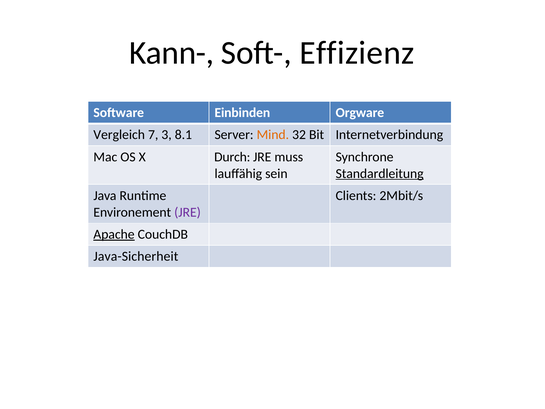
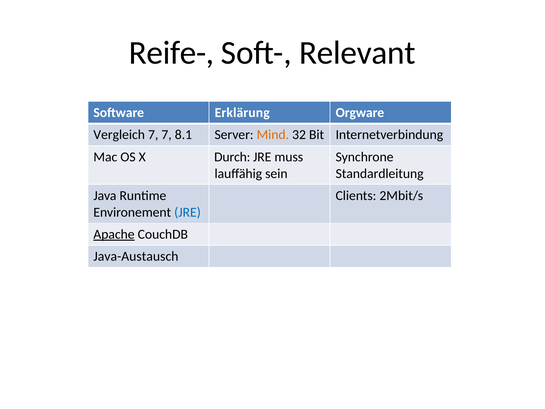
Kann-: Kann- -> Reife-
Effizienz: Effizienz -> Relevant
Einbinden: Einbinden -> Erklärung
7 3: 3 -> 7
Standardleitung underline: present -> none
JRE at (188, 212) colour: purple -> blue
Java-Sicherheit: Java-Sicherheit -> Java-Austausch
